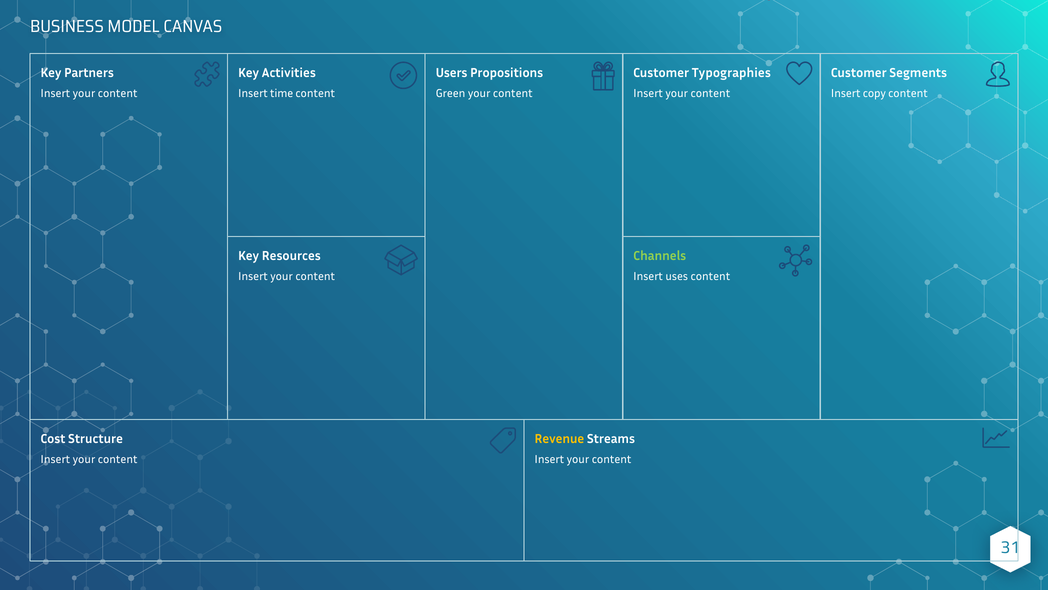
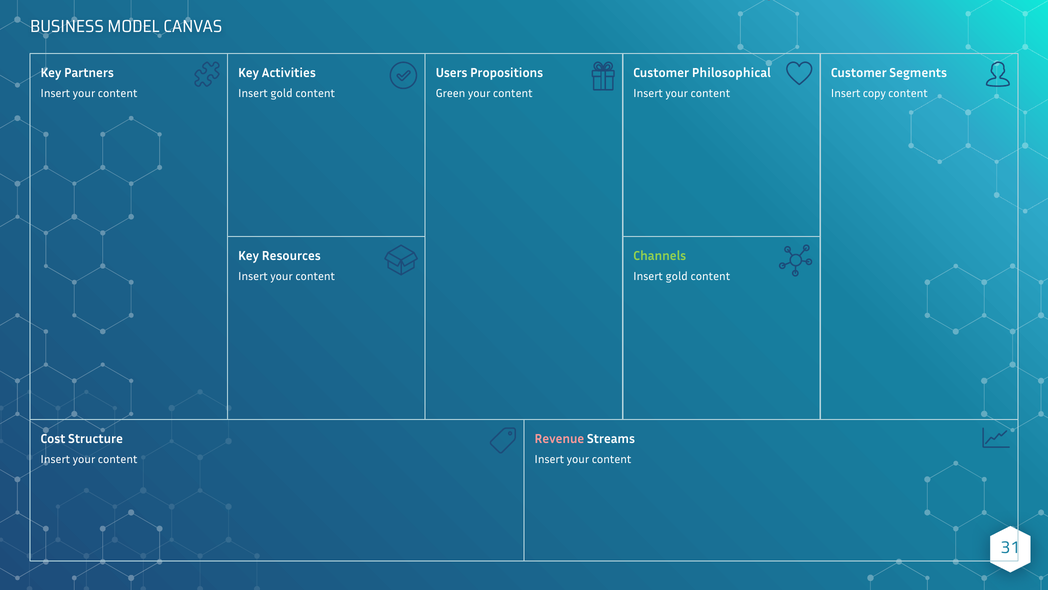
Typographies: Typographies -> Philosophical
time at (282, 93): time -> gold
uses at (677, 276): uses -> gold
Revenue colour: yellow -> pink
